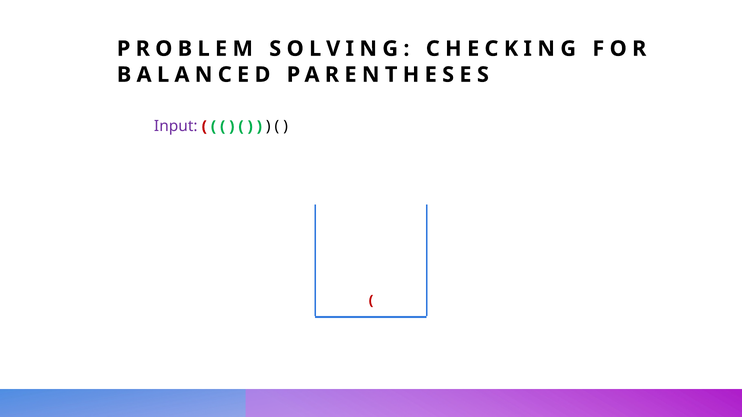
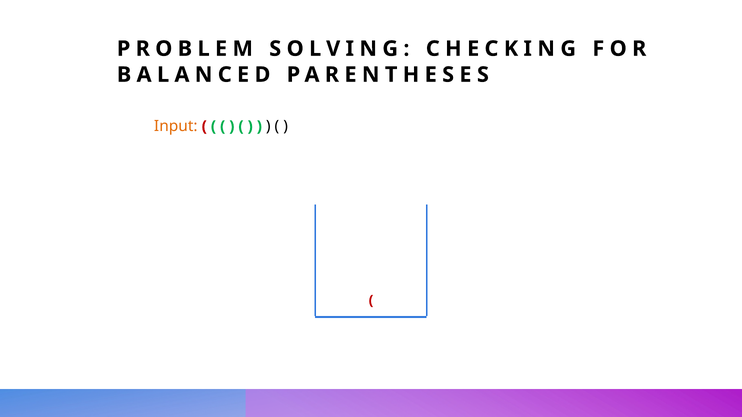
Input colour: purple -> orange
